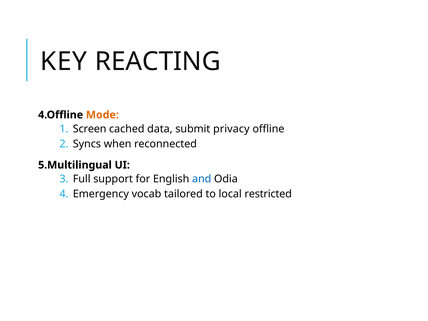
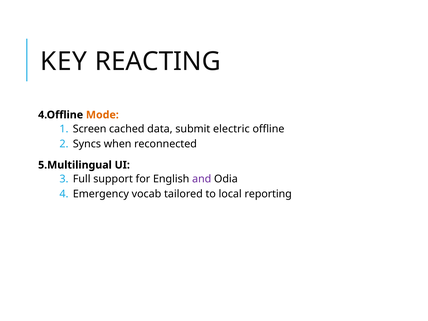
privacy: privacy -> electric
and colour: blue -> purple
restricted: restricted -> reporting
